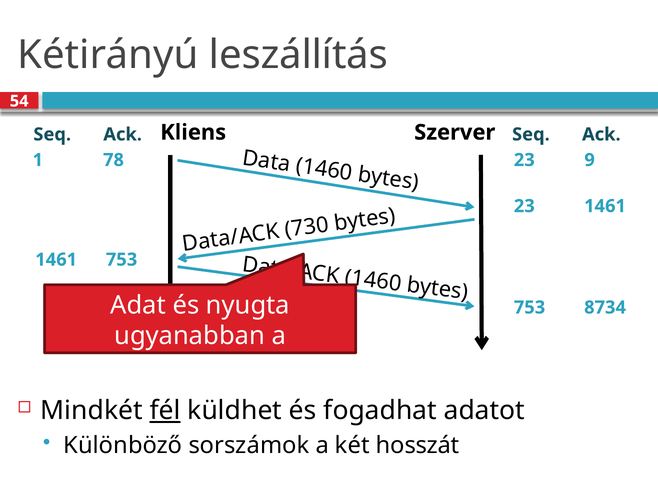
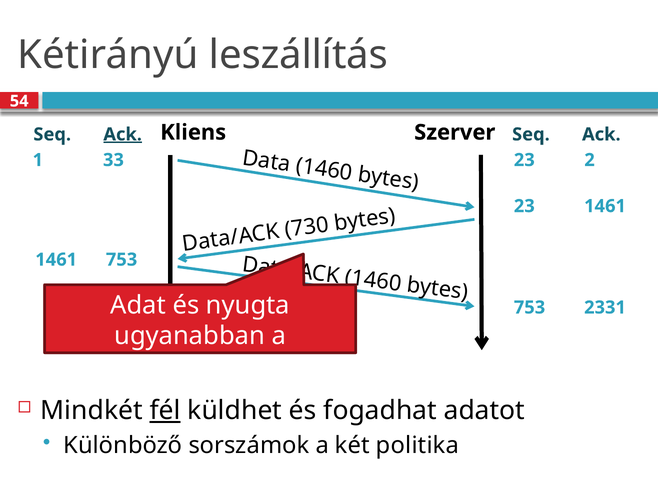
Ack at (123, 135) underline: none -> present
78: 78 -> 33
9: 9 -> 2
8734: 8734 -> 2331
hosszát: hosszát -> politika
